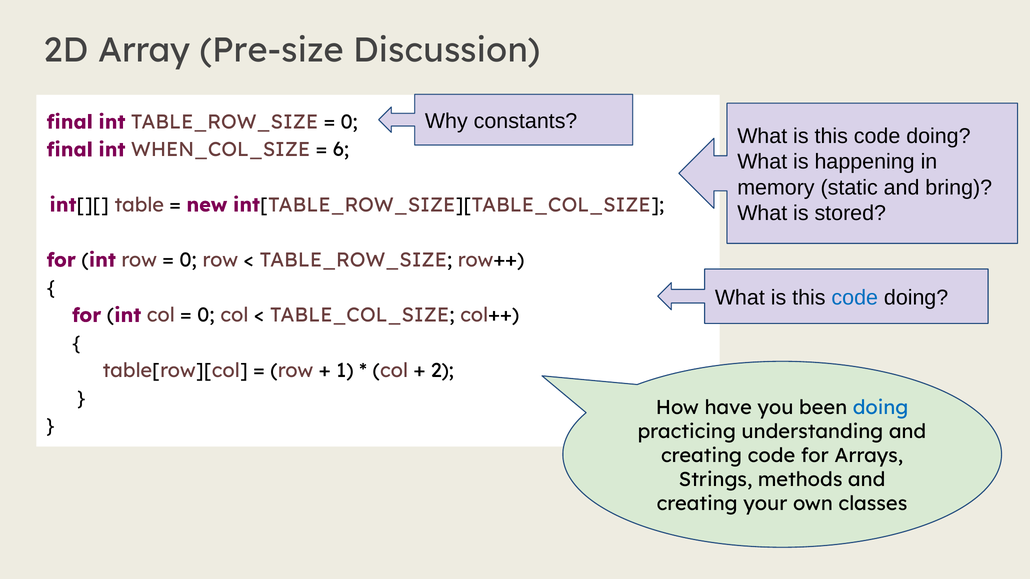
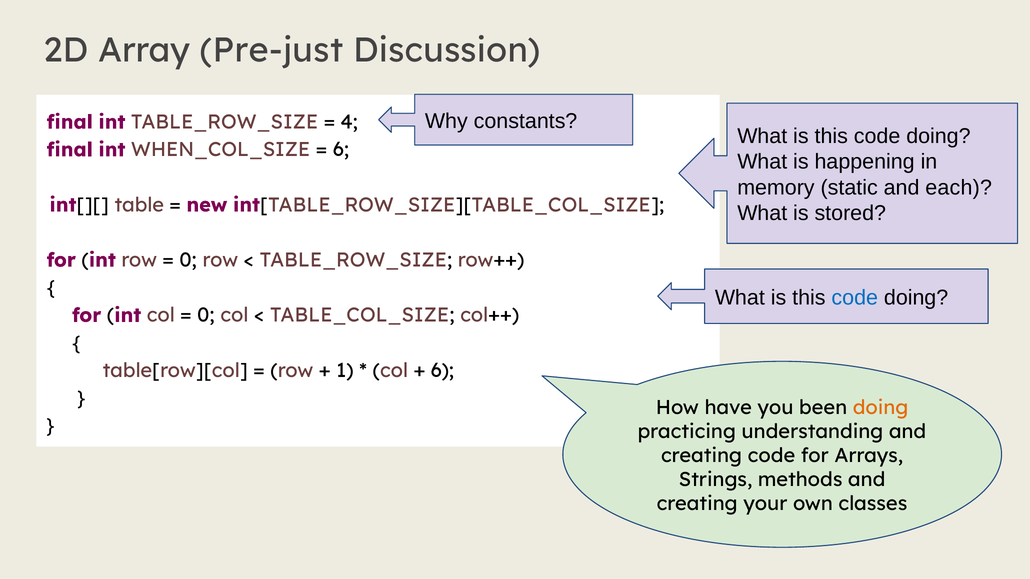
Pre-size: Pre-size -> Pre-just
0 at (349, 122): 0 -> 4
bring: bring -> each
2 at (442, 371): 2 -> 6
doing at (881, 408) colour: blue -> orange
